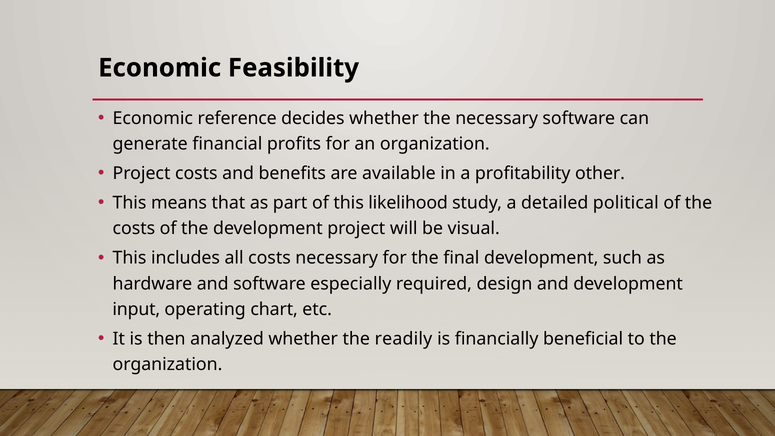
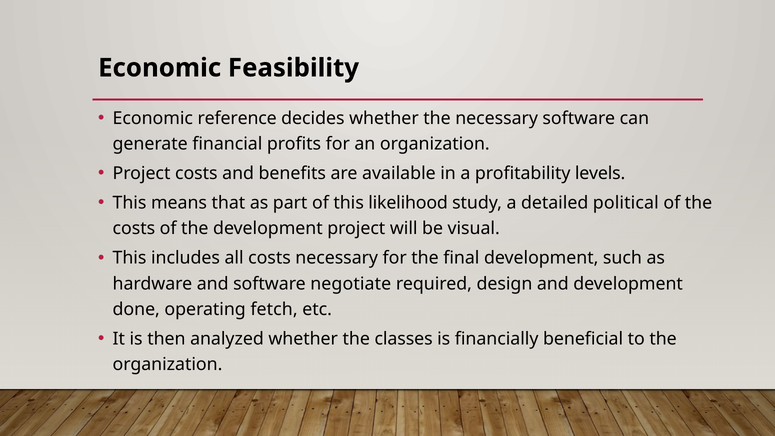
other: other -> levels
especially: especially -> negotiate
input: input -> done
chart: chart -> fetch
readily: readily -> classes
